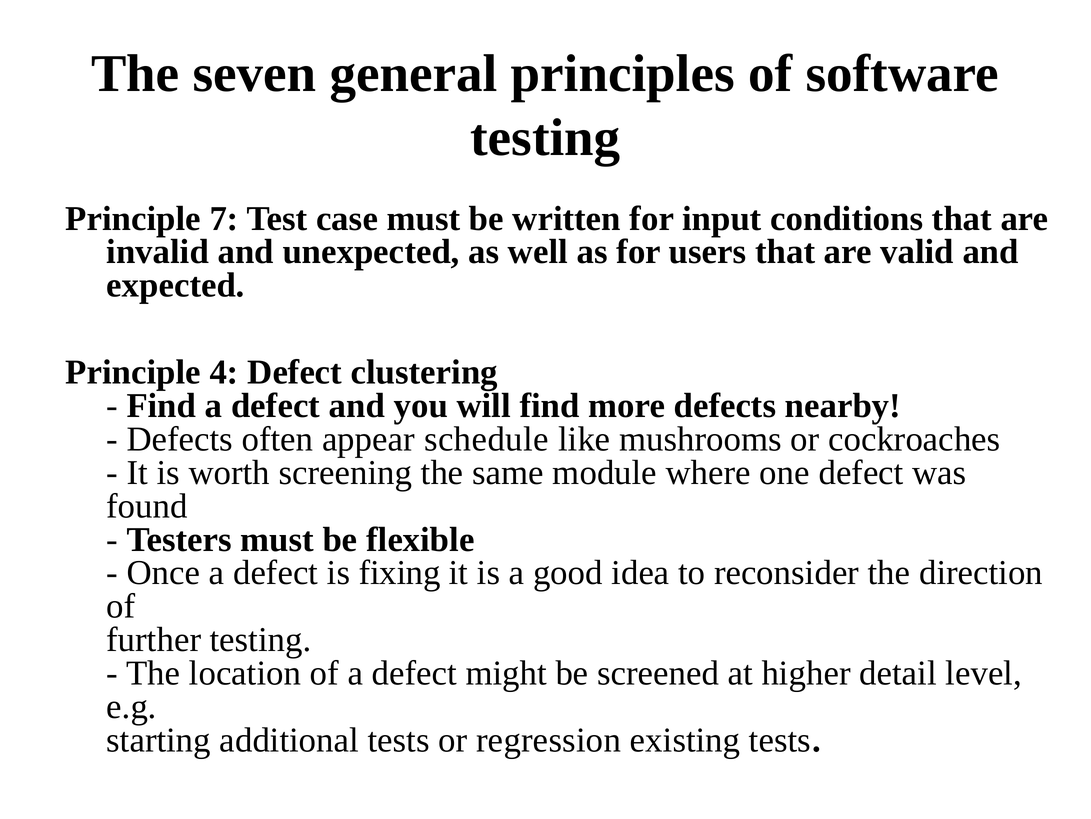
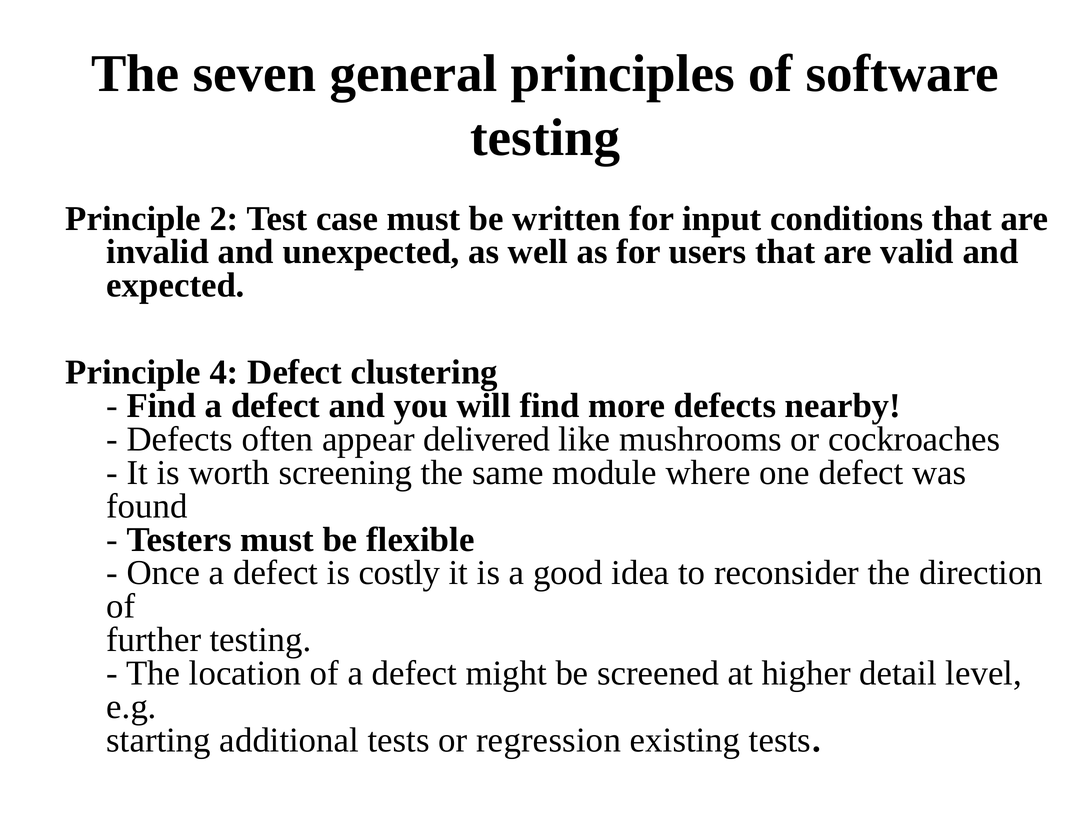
7: 7 -> 2
schedule: schedule -> delivered
fixing: fixing -> costly
